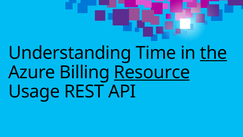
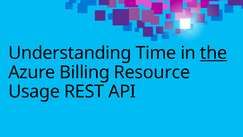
Resource underline: present -> none
